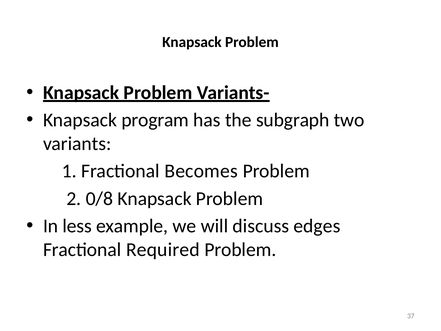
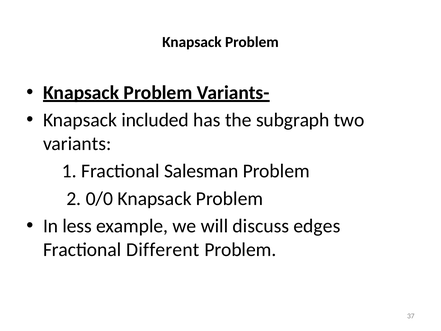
program: program -> included
Becomes: Becomes -> Salesman
0/8: 0/8 -> 0/0
Required: Required -> Different
